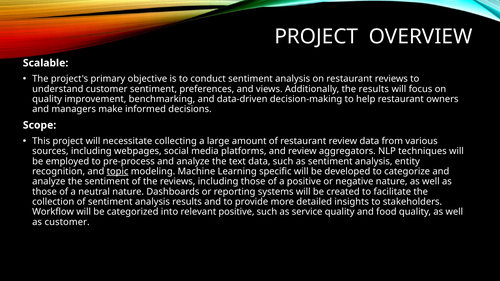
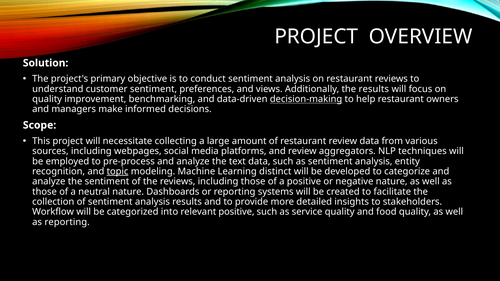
Scalable: Scalable -> Solution
decision-making underline: none -> present
specific: specific -> distinct
as customer: customer -> reporting
